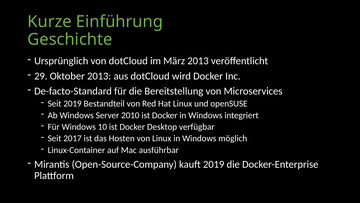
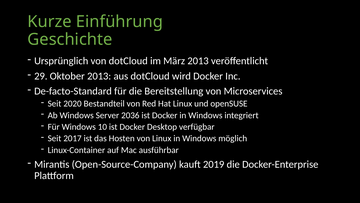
Seit 2019: 2019 -> 2020
2010: 2010 -> 2036
